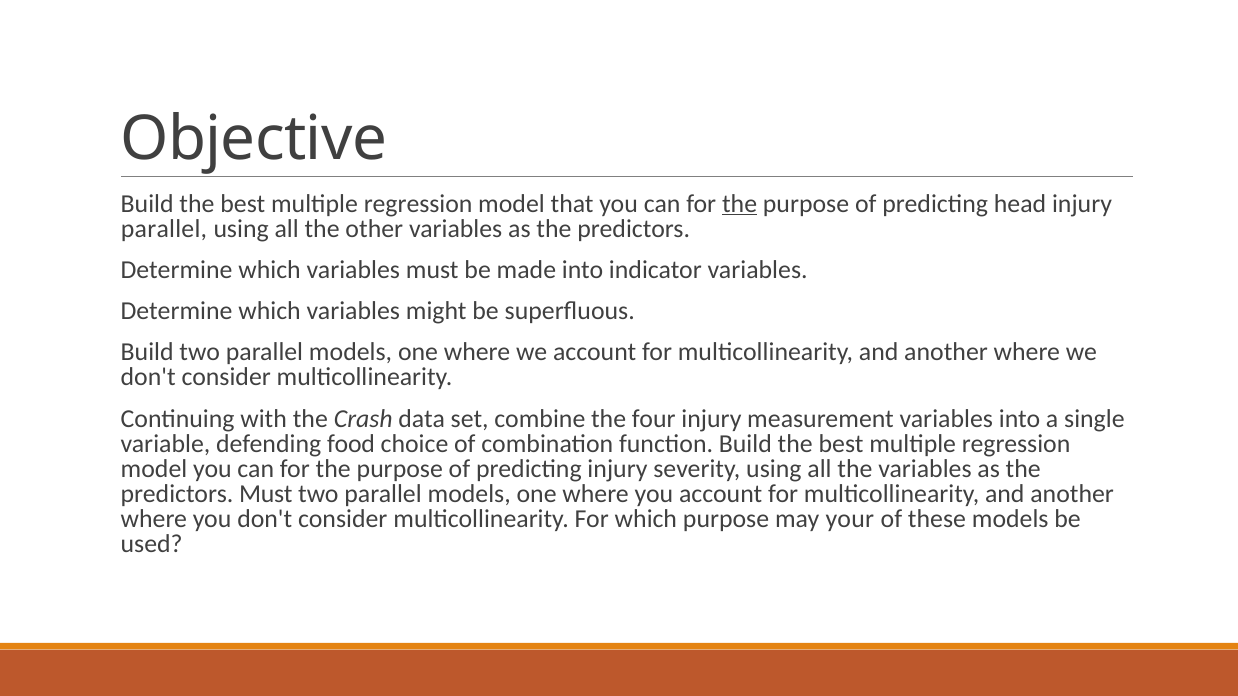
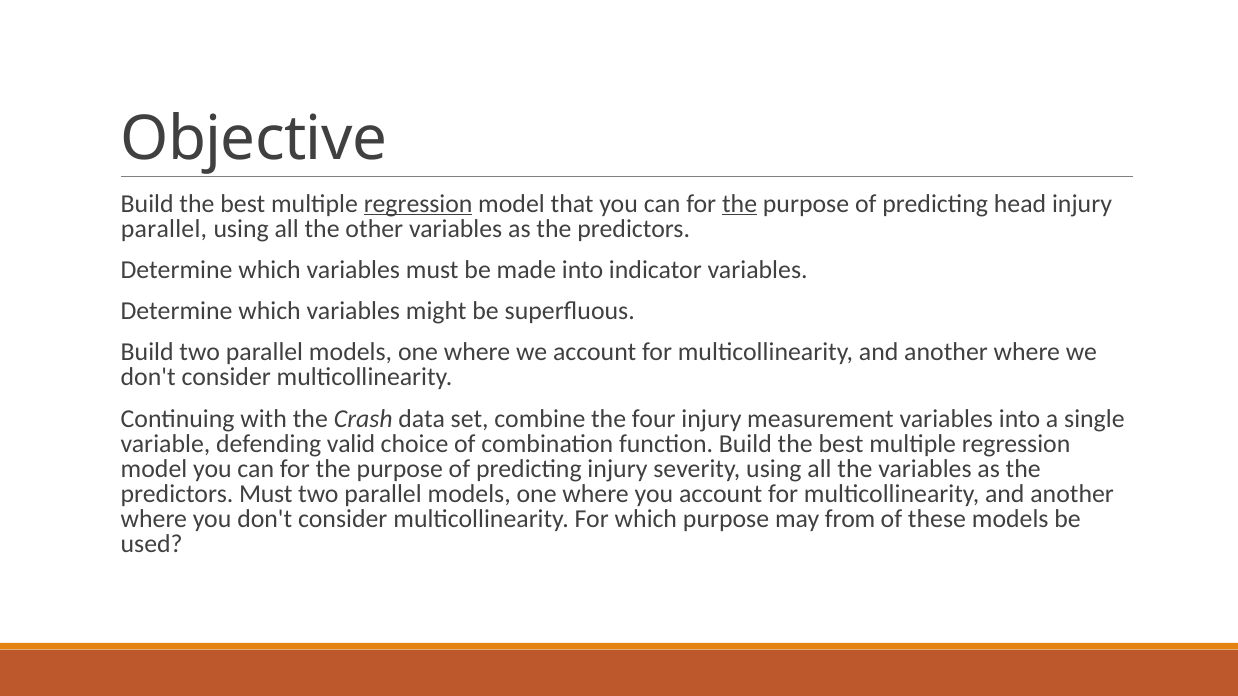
regression at (418, 204) underline: none -> present
food: food -> valid
your: your -> from
